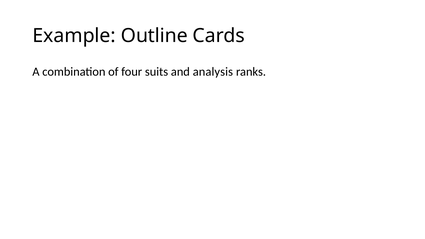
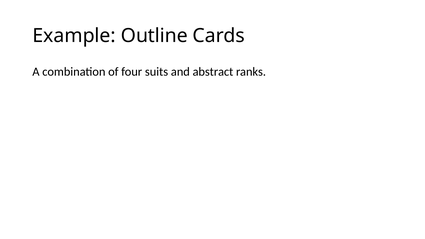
analysis: analysis -> abstract
